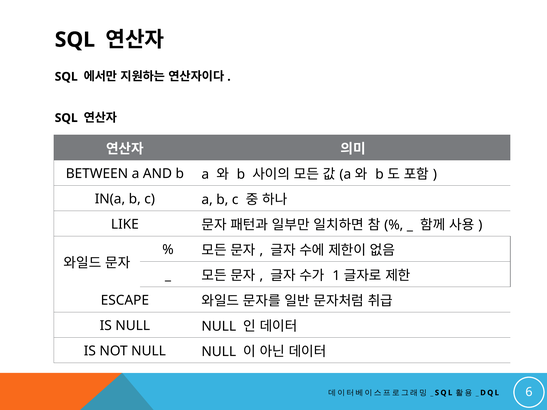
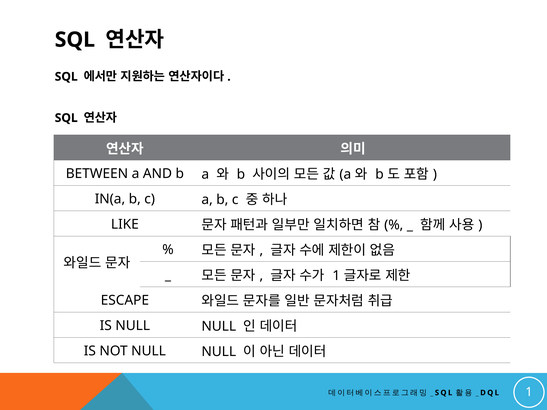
6 at (529, 392): 6 -> 1
